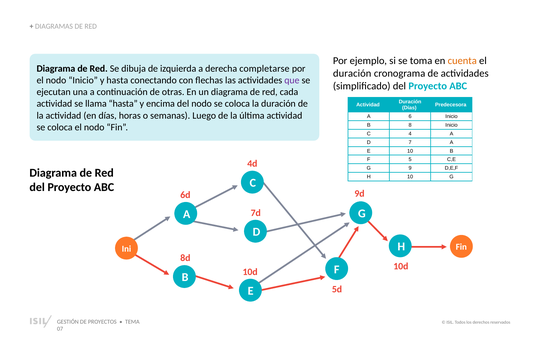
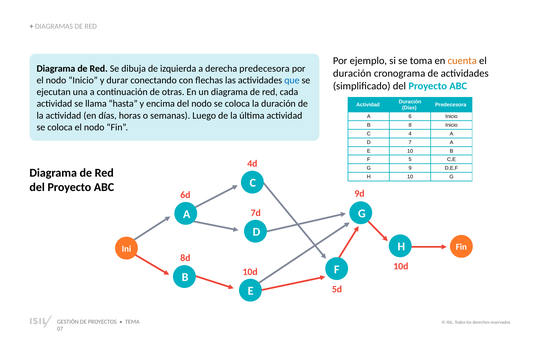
derecha completarse: completarse -> predecesora
y hasta: hasta -> durar
que colour: purple -> blue
